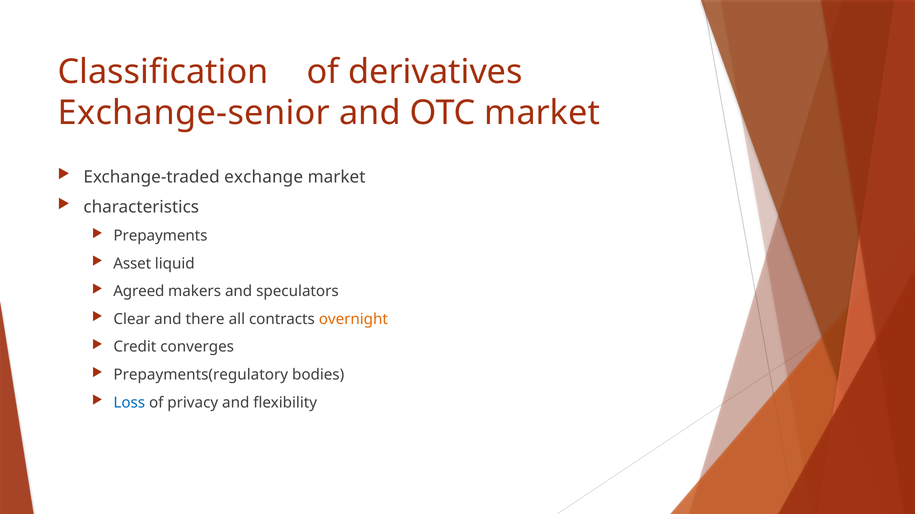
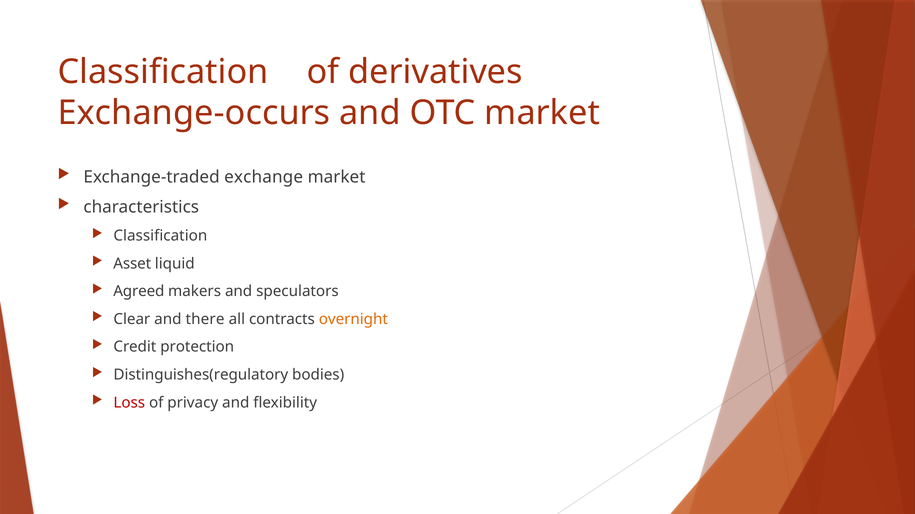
Exchange-senior: Exchange-senior -> Exchange-occurs
Prepayments at (160, 236): Prepayments -> Classification
converges: converges -> protection
Prepayments(regulatory: Prepayments(regulatory -> Distinguishes(regulatory
Loss colour: blue -> red
